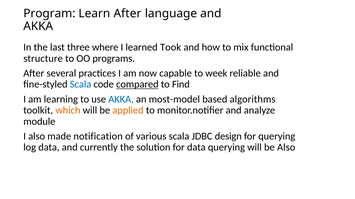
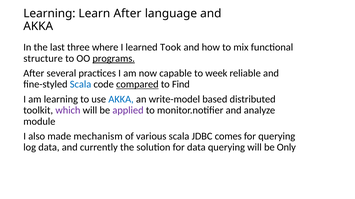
Program at (49, 14): Program -> Learning
programs underline: none -> present
most-model: most-model -> write-model
algorithms: algorithms -> distributed
which colour: orange -> purple
applied colour: orange -> purple
notification: notification -> mechanism
design: design -> comes
be Also: Also -> Only
